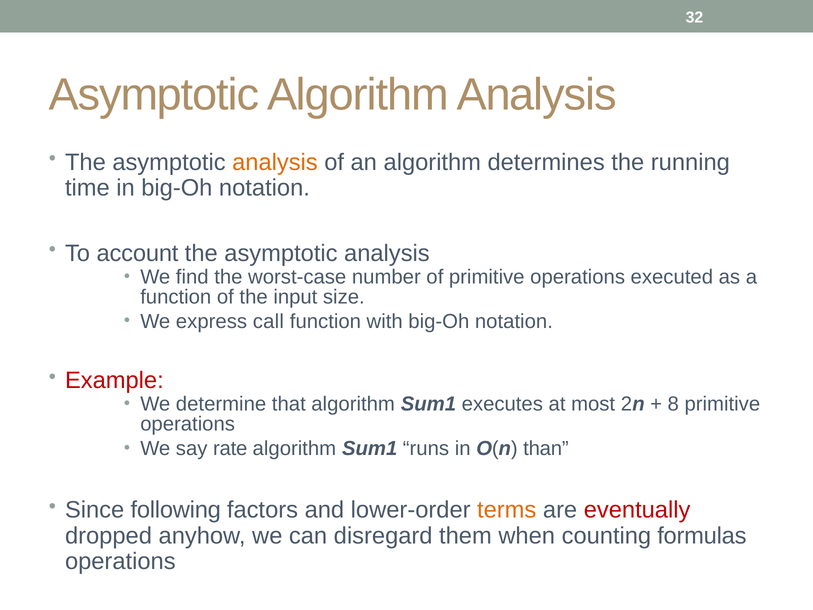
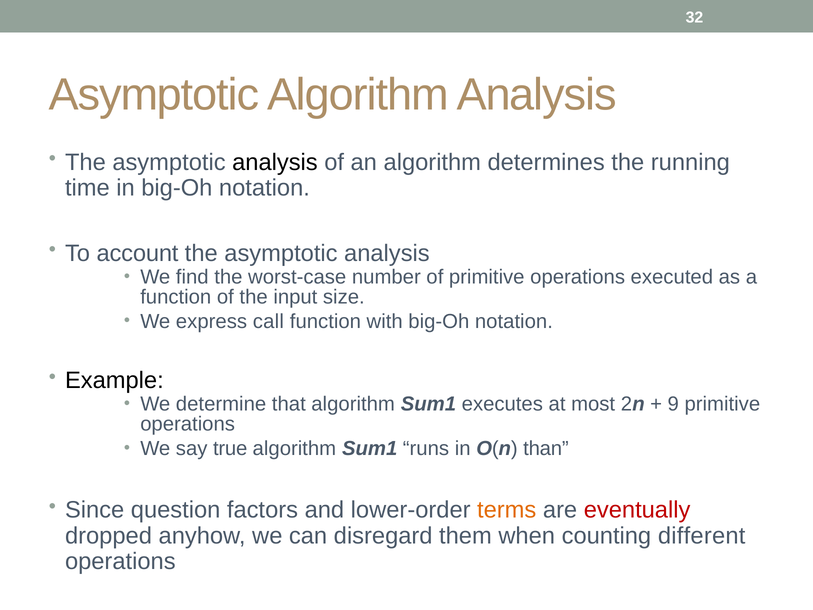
analysis at (275, 162) colour: orange -> black
Example colour: red -> black
8: 8 -> 9
rate: rate -> true
following: following -> question
formulas: formulas -> different
